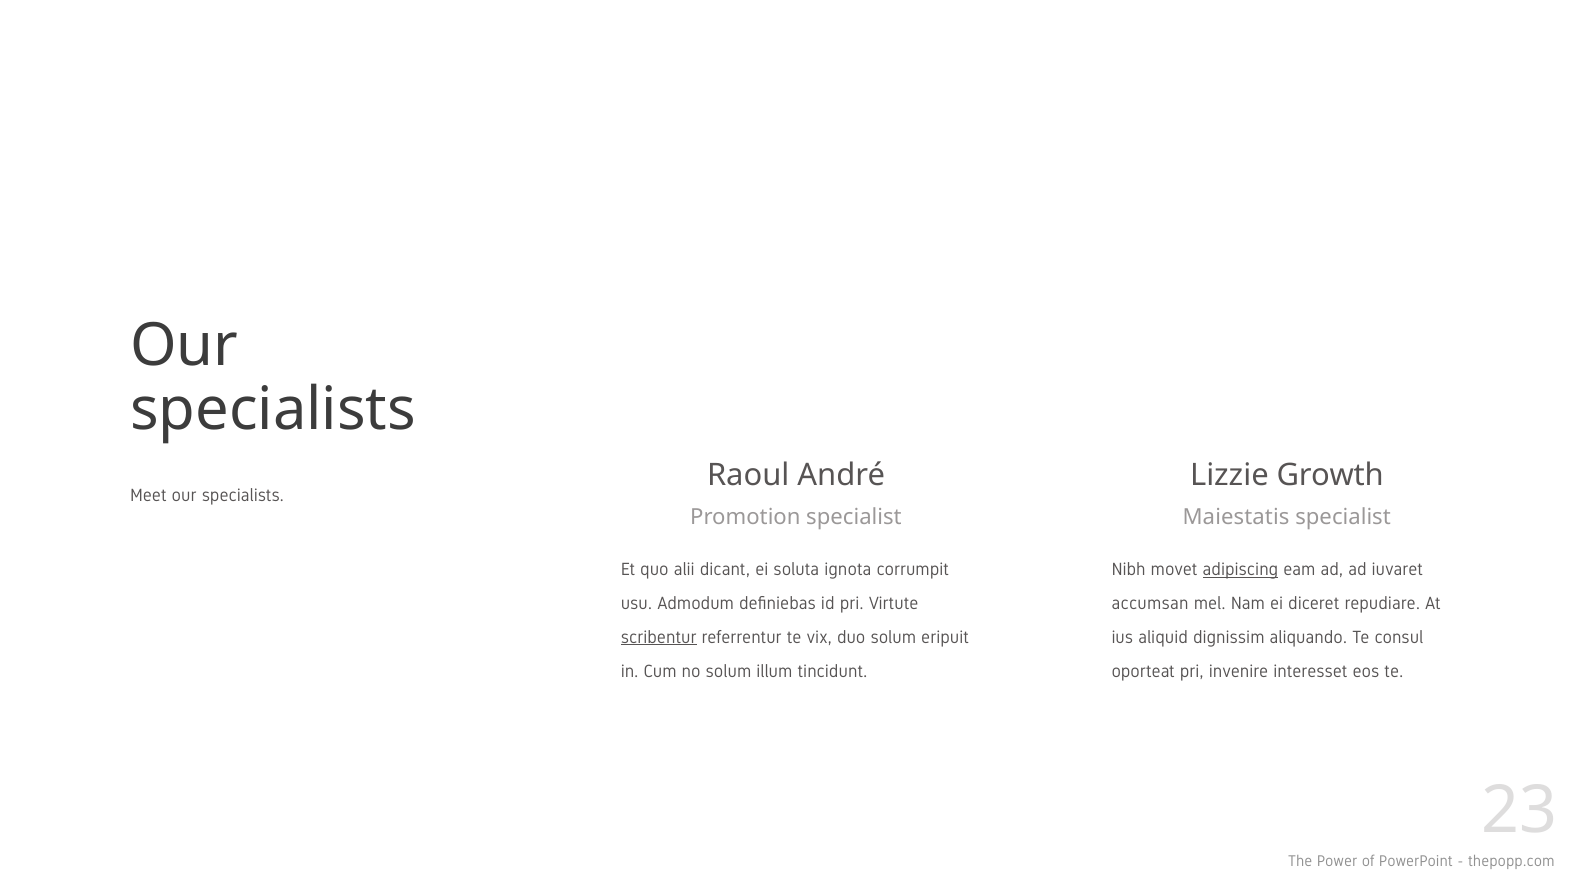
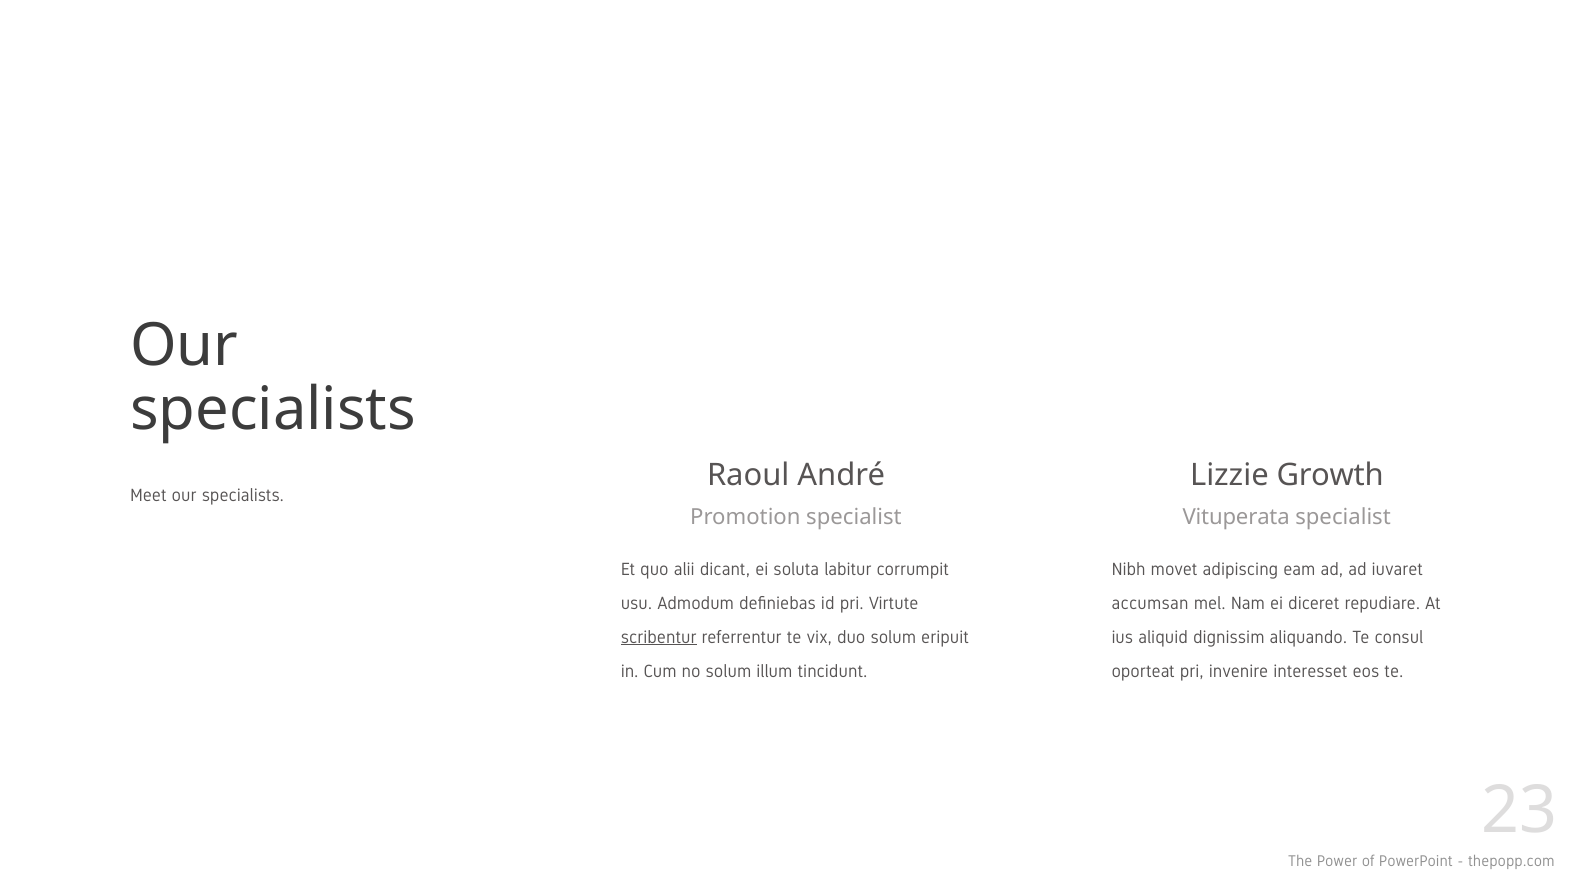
Maiestatis: Maiestatis -> Vituperata
ignota: ignota -> labitur
adipiscing underline: present -> none
